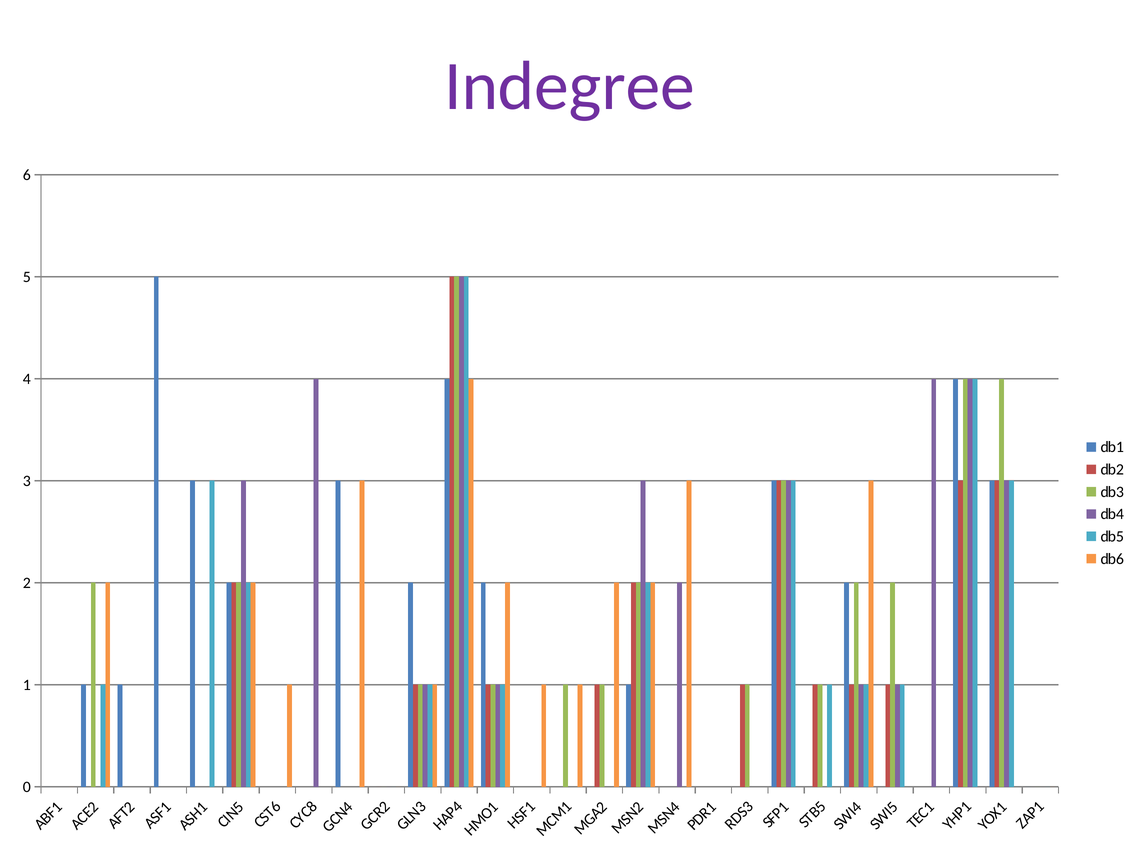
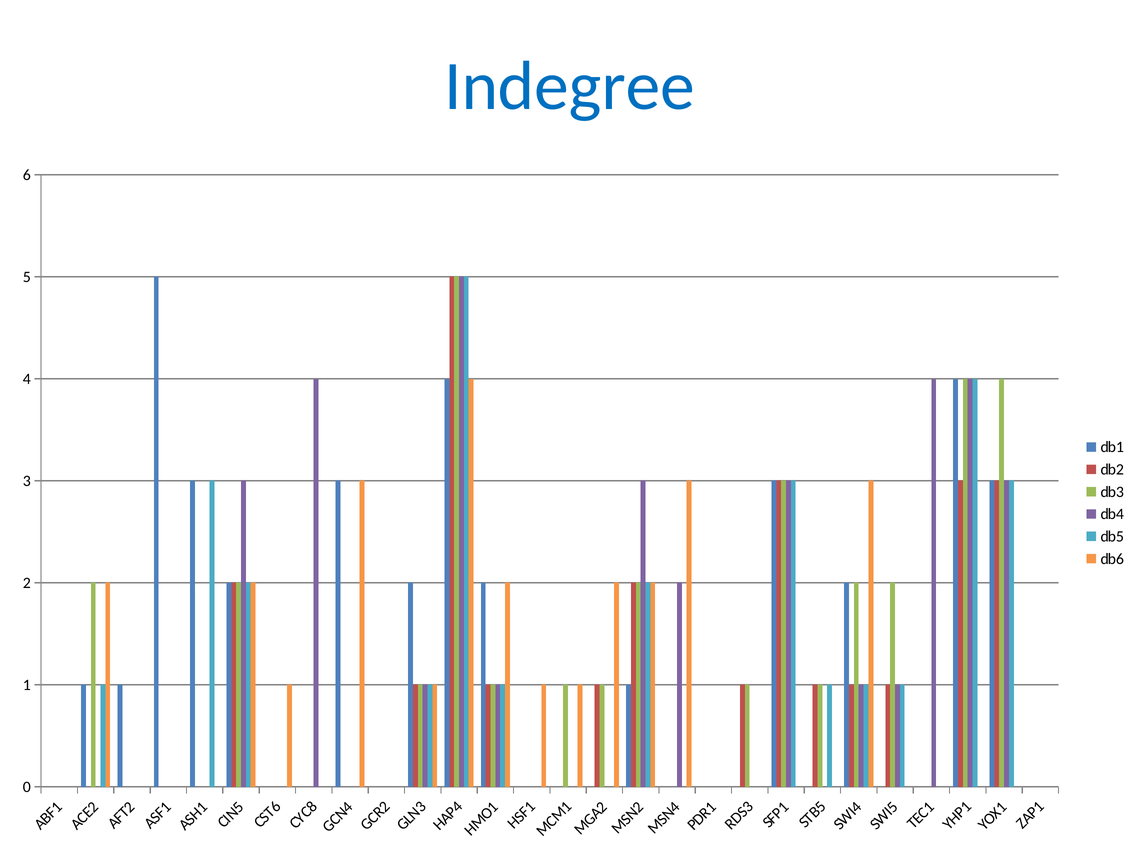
Indegree colour: purple -> blue
